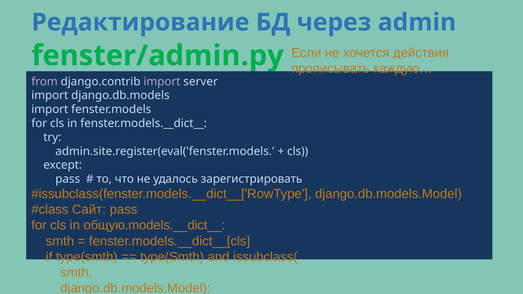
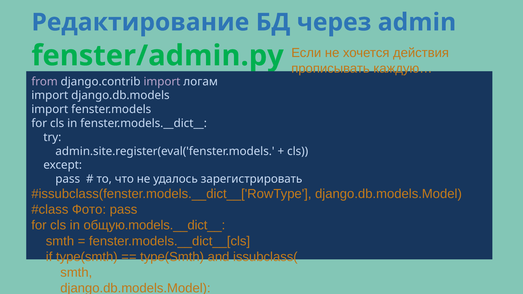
server: server -> логам
Сайт: Сайт -> Фото
